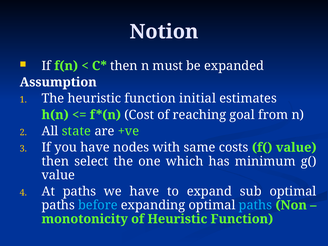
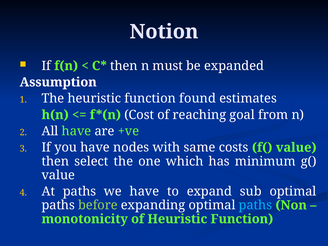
initial: initial -> found
All state: state -> have
before colour: light blue -> light green
